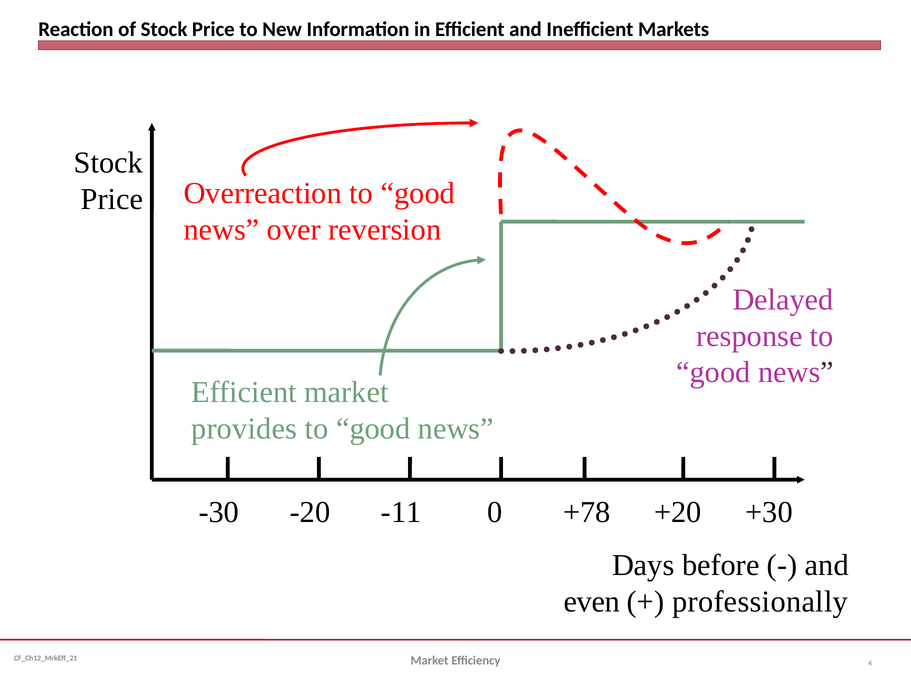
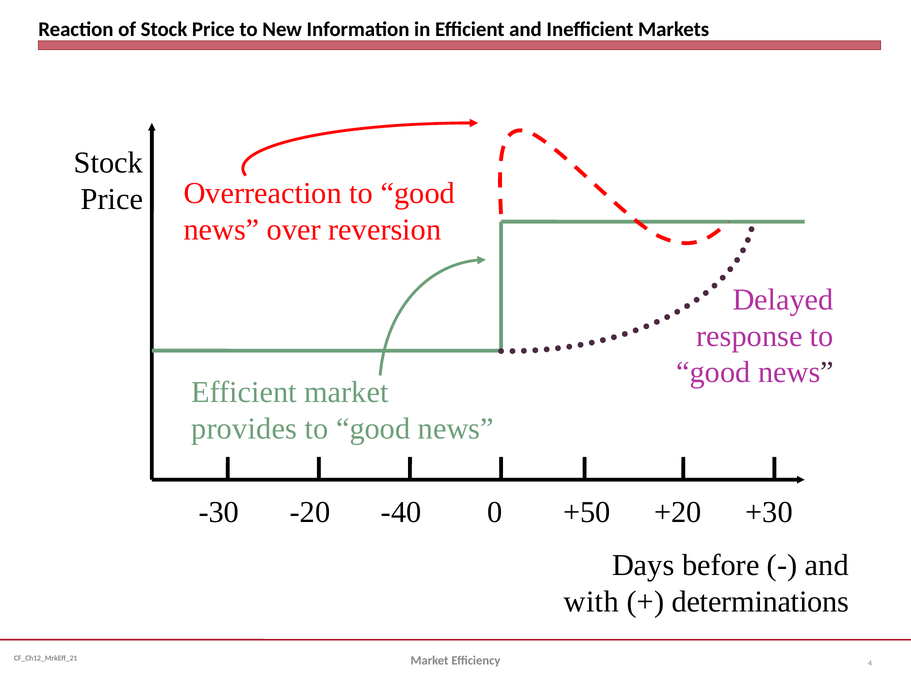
-11: -11 -> -40
+78: +78 -> +50
even: even -> with
professionally: professionally -> determinations
